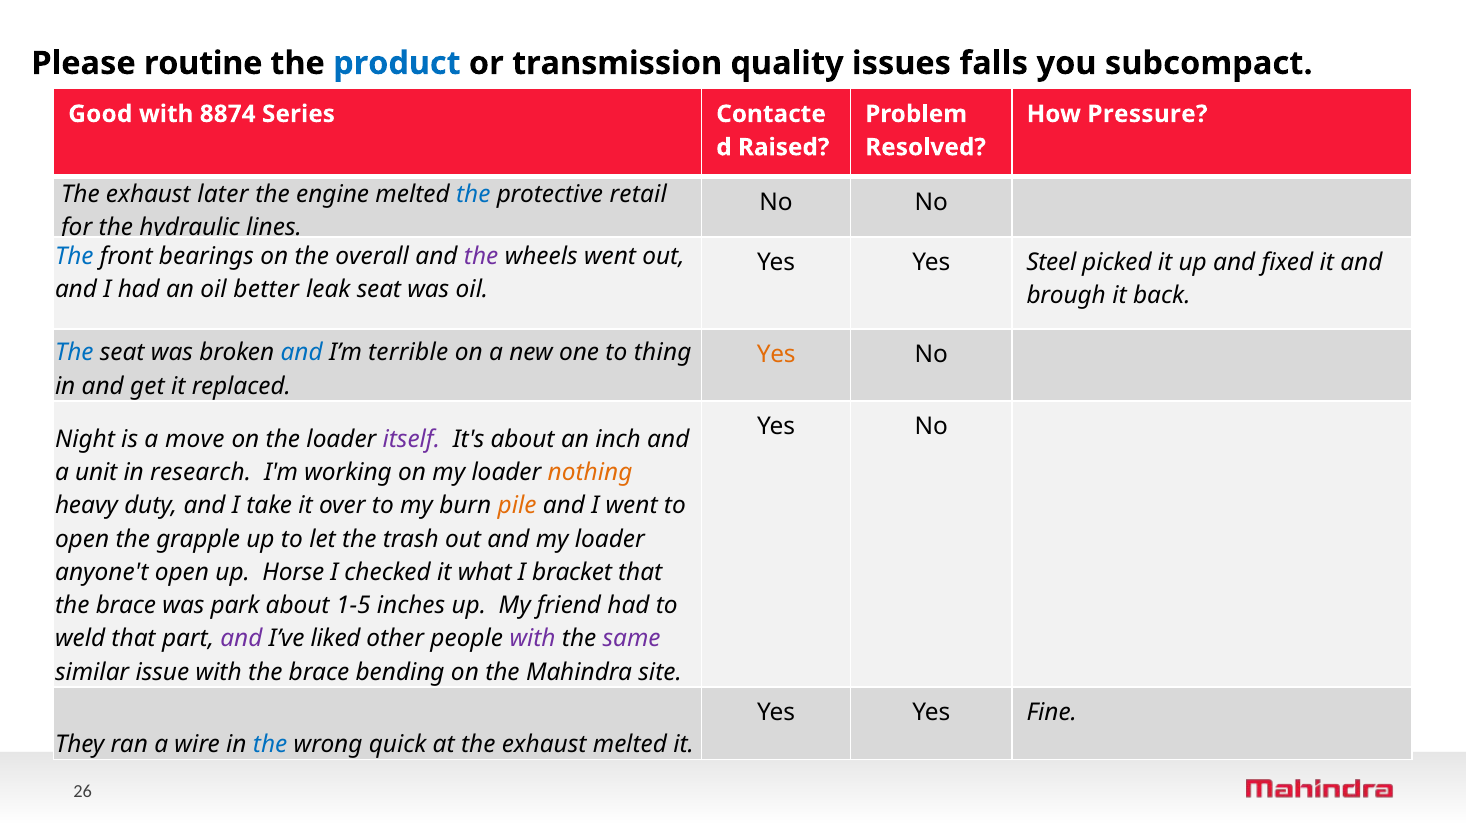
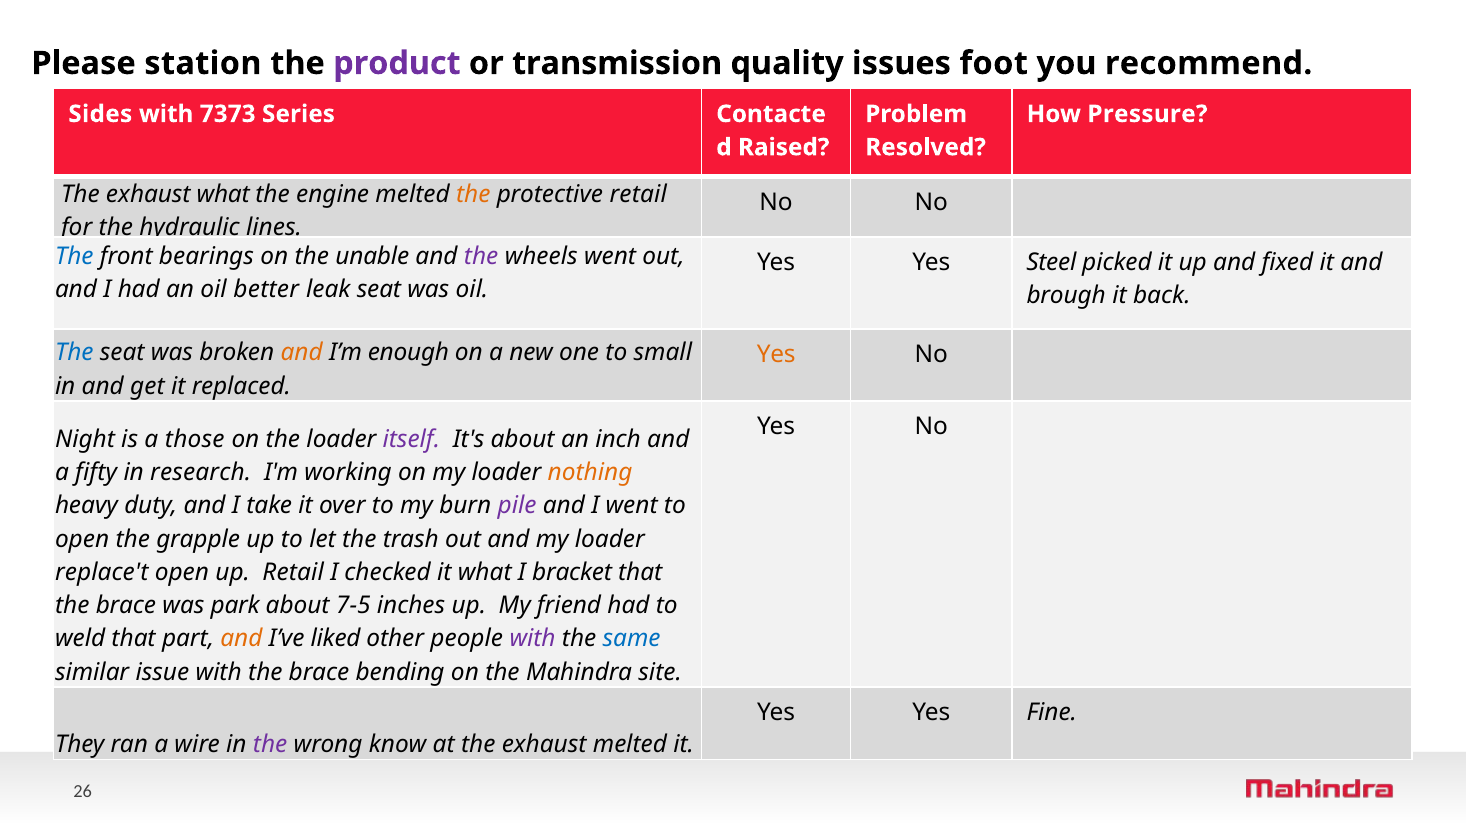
routine: routine -> station
product colour: blue -> purple
falls: falls -> foot
subcompact: subcompact -> recommend
Good: Good -> Sides
8874: 8874 -> 7373
exhaust later: later -> what
the at (473, 195) colour: blue -> orange
overall: overall -> unable
and at (302, 353) colour: blue -> orange
terrible: terrible -> enough
thing: thing -> small
move: move -> those
unit: unit -> fifty
pile colour: orange -> purple
anyone't: anyone't -> replace't
up Horse: Horse -> Retail
1-5: 1-5 -> 7-5
and at (241, 639) colour: purple -> orange
same colour: purple -> blue
the at (270, 744) colour: blue -> purple
quick: quick -> know
